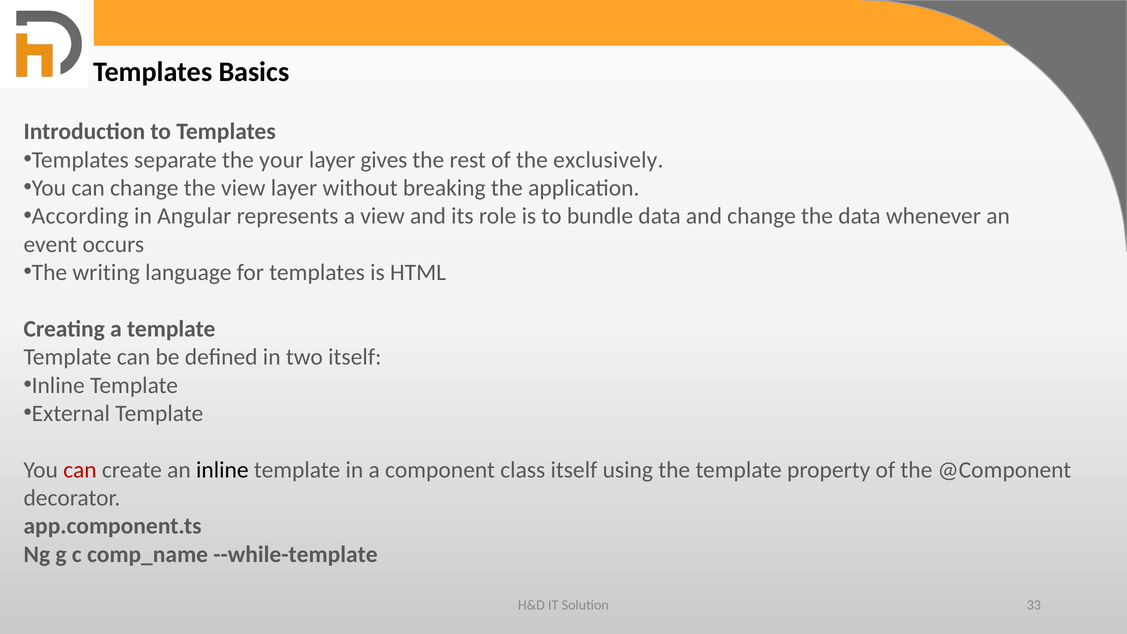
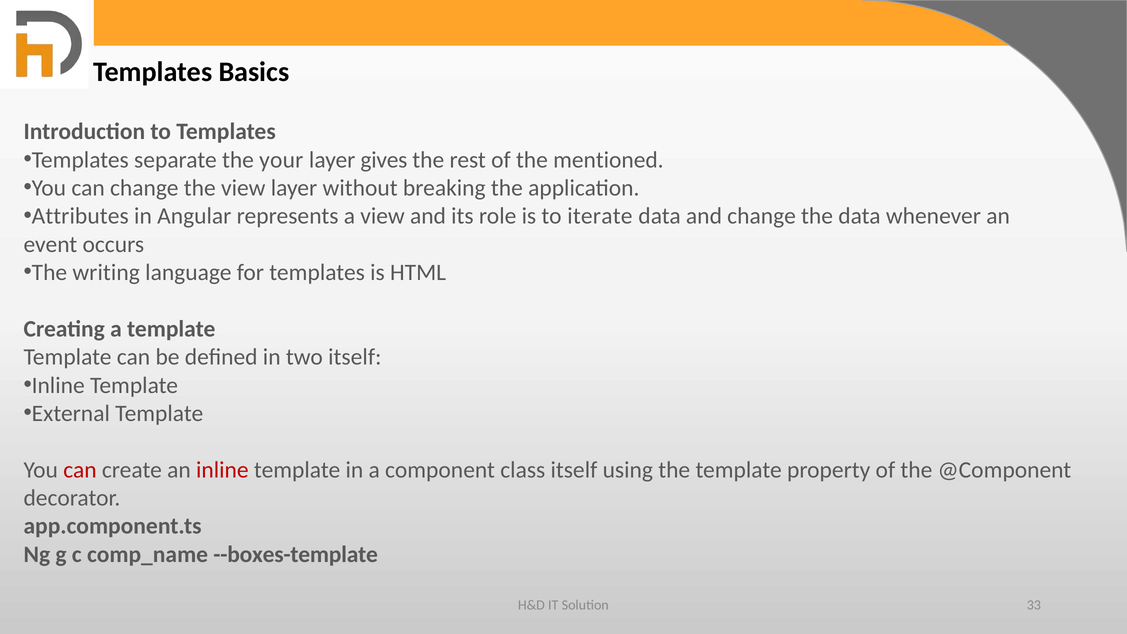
exclusively: exclusively -> mentioned
According: According -> Attributes
bundle: bundle -> iterate
inline at (222, 470) colour: black -> red
--while-template: --while-template -> --boxes-template
